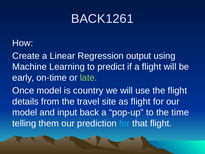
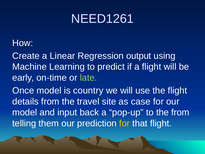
BACK1261: BACK1261 -> NEED1261
as flight: flight -> case
the time: time -> from
for at (124, 123) colour: light blue -> yellow
